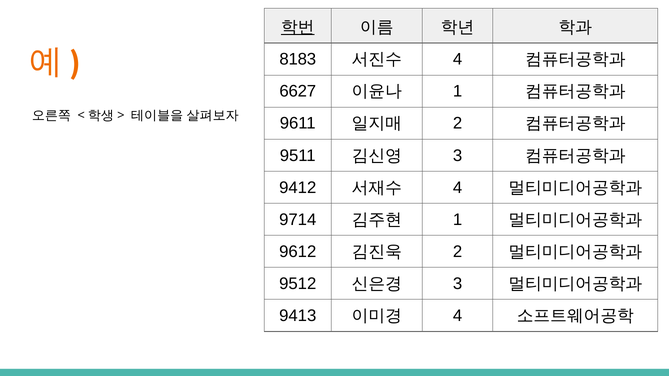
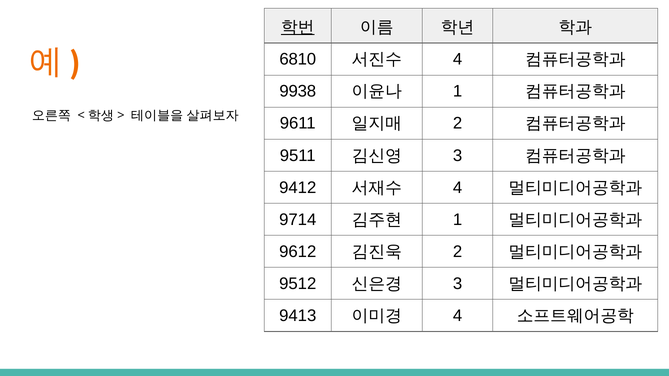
8183: 8183 -> 6810
6627: 6627 -> 9938
